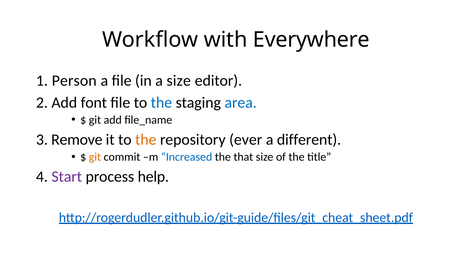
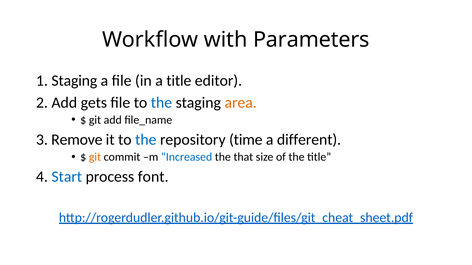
Everywhere: Everywhere -> Parameters
1 Person: Person -> Staging
a size: size -> title
font: font -> gets
area colour: blue -> orange
the at (146, 140) colour: orange -> blue
ever: ever -> time
Start colour: purple -> blue
help: help -> font
